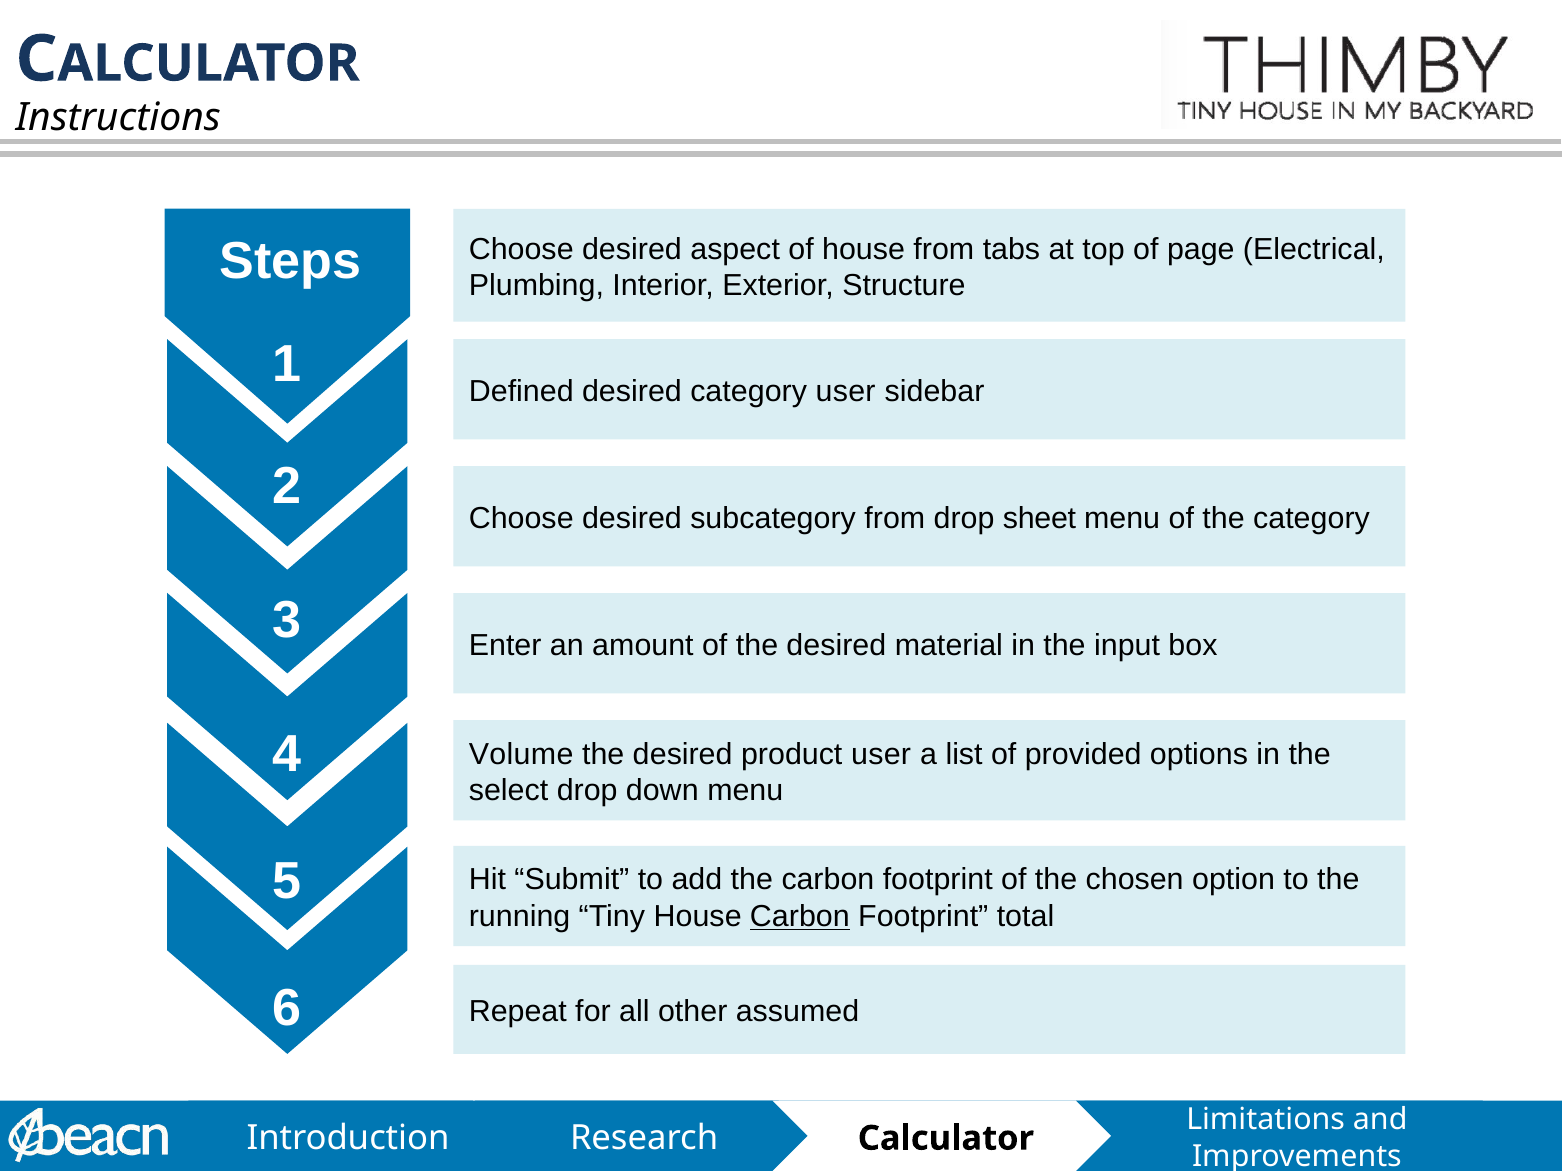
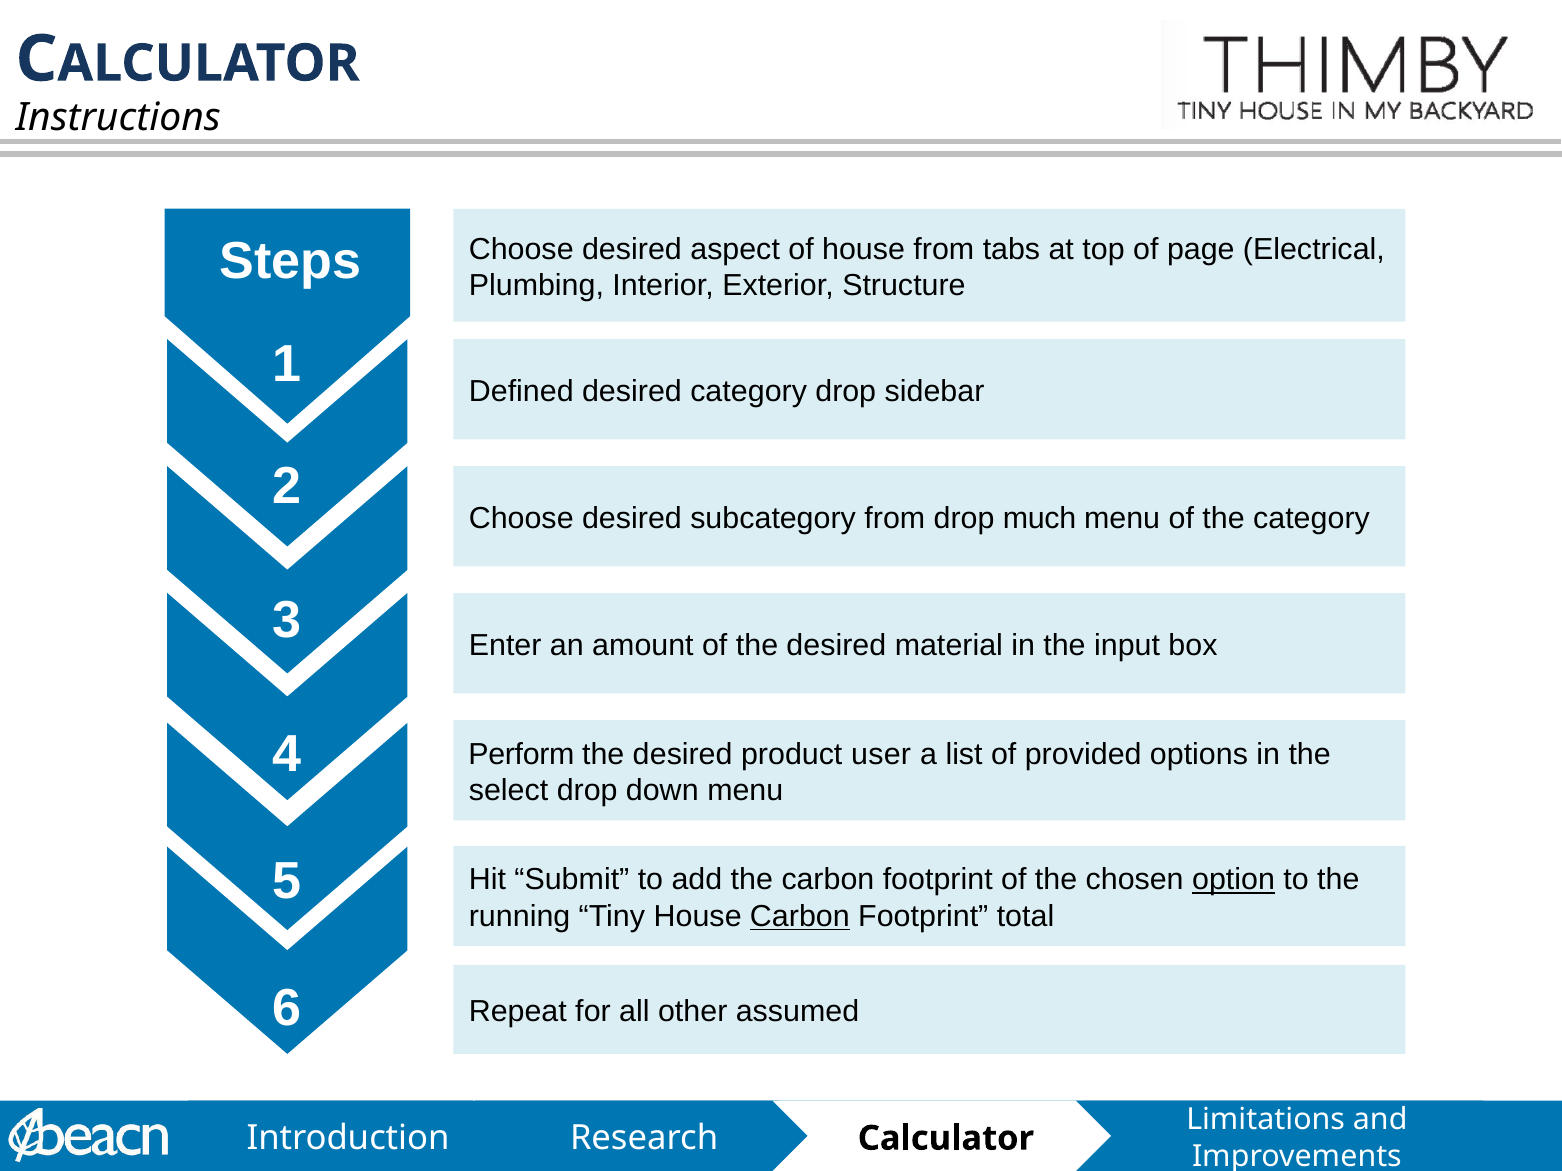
category user: user -> drop
sheet: sheet -> much
Volume: Volume -> Perform
option underline: none -> present
